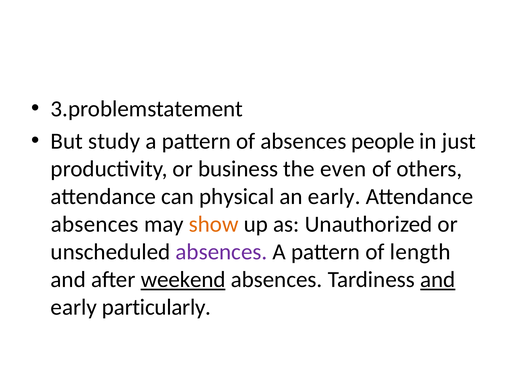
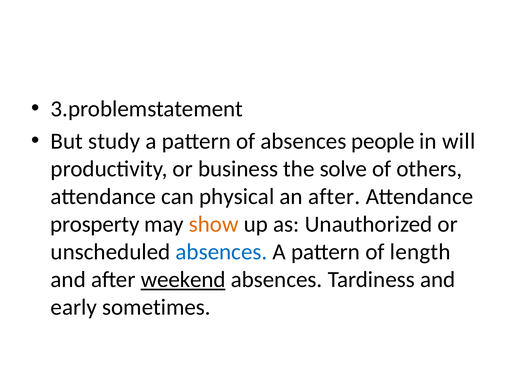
just: just -> will
even: even -> solve
an early: early -> after
absences at (95, 224): absences -> prosperty
absences at (221, 252) colour: purple -> blue
and at (438, 280) underline: present -> none
particularly: particularly -> sometimes
